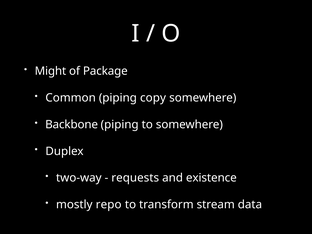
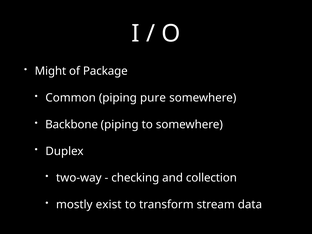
copy: copy -> pure
requests: requests -> checking
existence: existence -> collection
repo: repo -> exist
